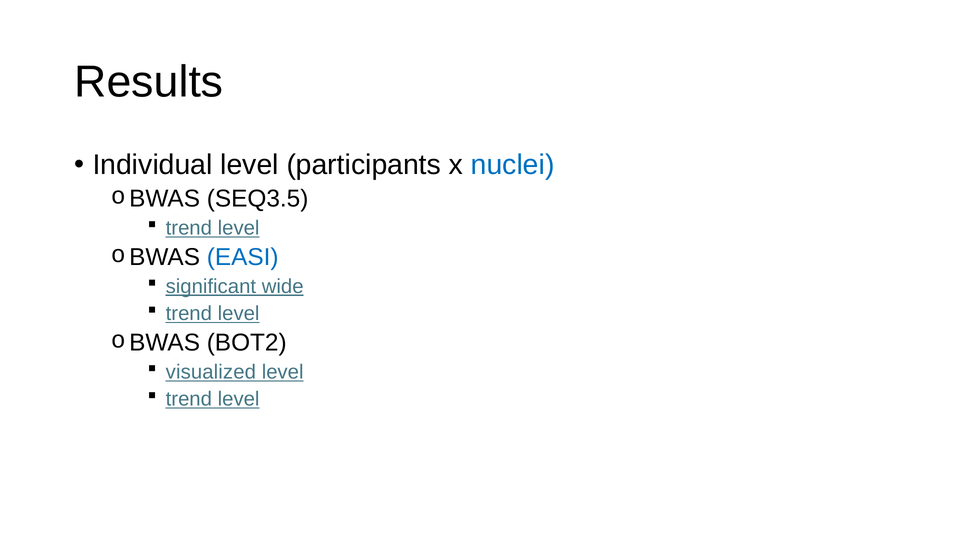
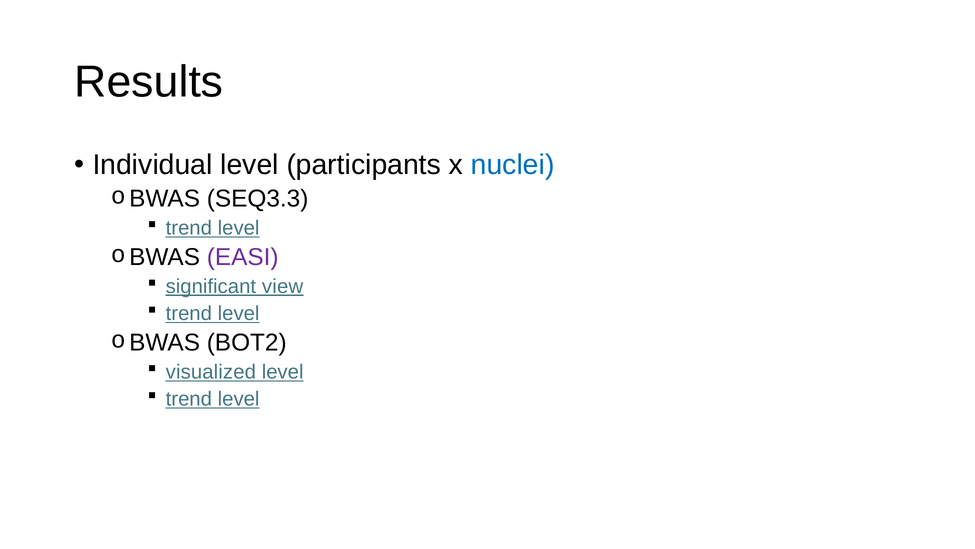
SEQ3.5: SEQ3.5 -> SEQ3.3
EASI colour: blue -> purple
wide: wide -> view
